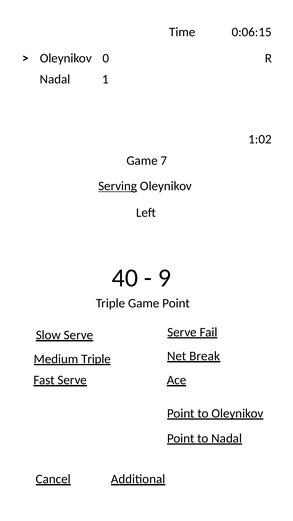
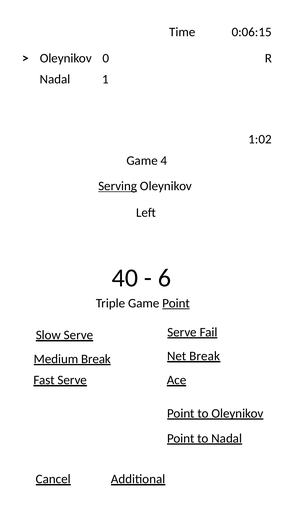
7: 7 -> 4
9: 9 -> 6
Point at (176, 303) underline: none -> present
Medium Triple: Triple -> Break
